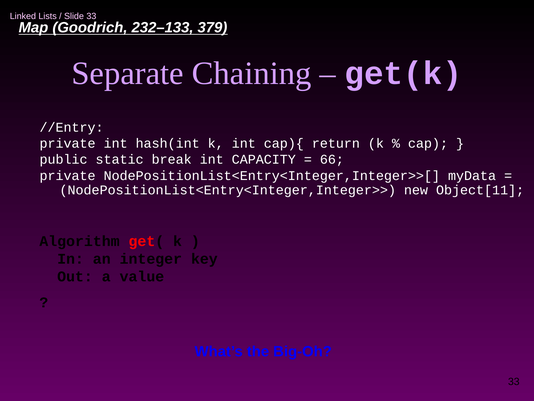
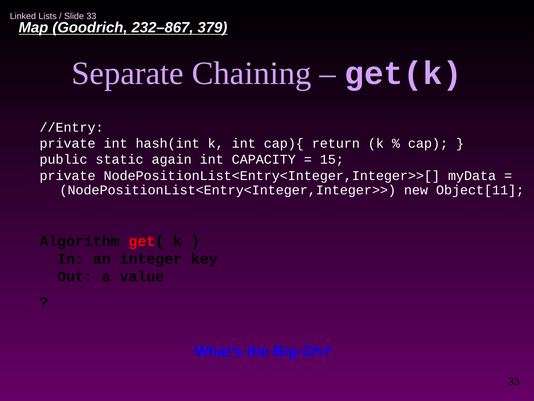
232–133: 232–133 -> 232–867
break: break -> again
66: 66 -> 15
